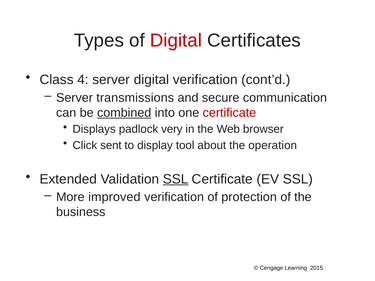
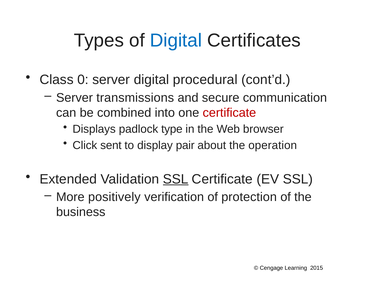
Digital at (176, 40) colour: red -> blue
4: 4 -> 0
digital verification: verification -> procedural
combined underline: present -> none
very: very -> type
tool: tool -> pair
improved: improved -> positively
